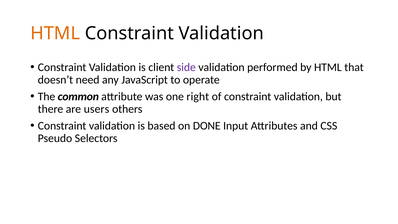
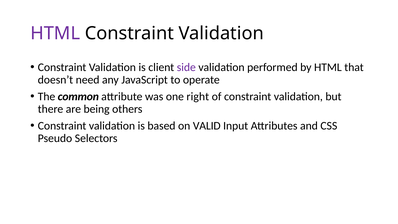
HTML at (55, 33) colour: orange -> purple
users: users -> being
DONE: DONE -> VALID
